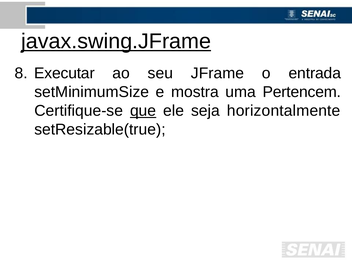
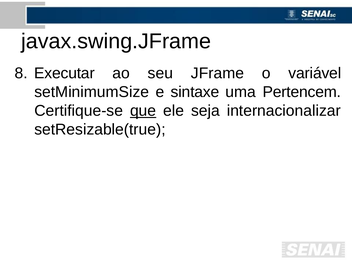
javax.swing.JFrame underline: present -> none
entrada: entrada -> variável
mostra: mostra -> sintaxe
horizontalmente: horizontalmente -> internacionalizar
